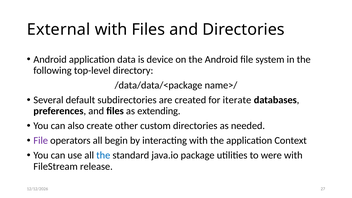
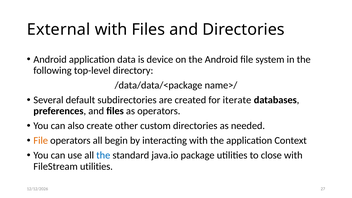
as extending: extending -> operators
File at (41, 141) colour: purple -> orange
were: were -> close
FileStream release: release -> utilities
